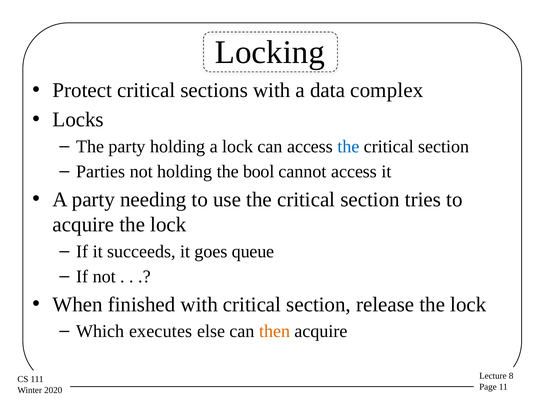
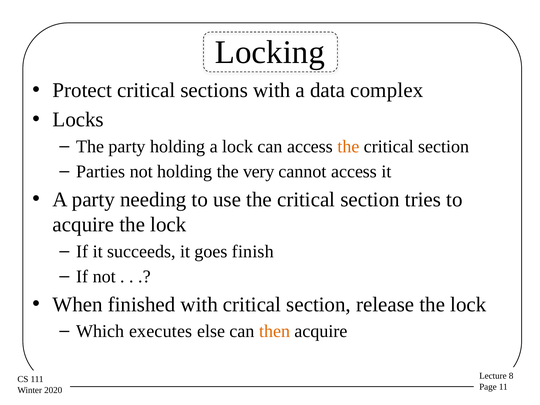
the at (348, 146) colour: blue -> orange
bool: bool -> very
queue: queue -> finish
